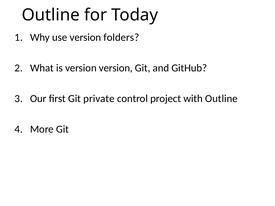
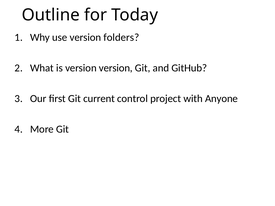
private: private -> current
with Outline: Outline -> Anyone
